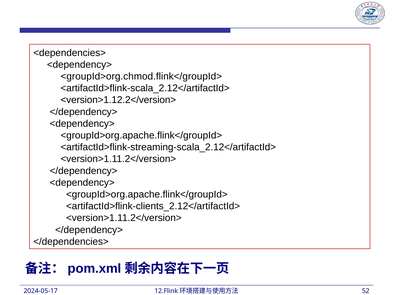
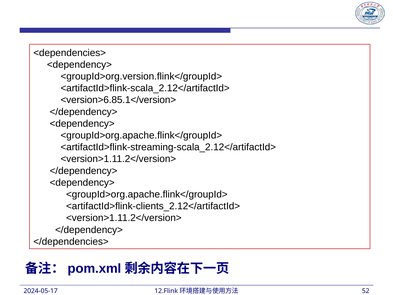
<groupId>org.chmod.flink</groupId>: <groupId>org.chmod.flink</groupId> -> <groupId>org.version.flink</groupId>
<version>1.12.2</version>: <version>1.12.2</version> -> <version>6.85.1</version>
